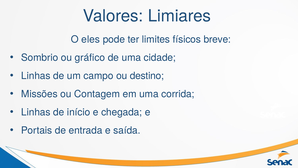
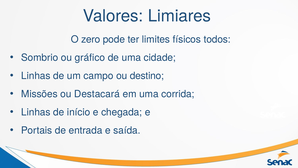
eles: eles -> zero
breve: breve -> todos
Contagem: Contagem -> Destacará
